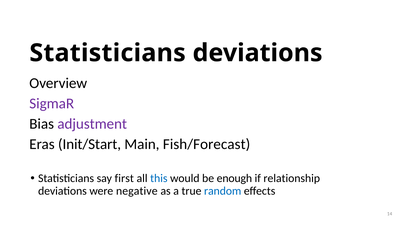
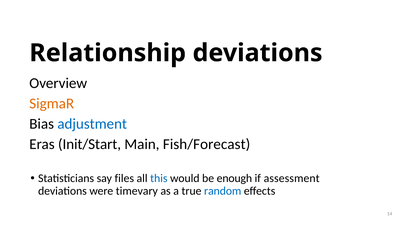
Statisticians at (108, 53): Statisticians -> Relationship
SigmaR colour: purple -> orange
adjustment colour: purple -> blue
first: first -> files
relationship: relationship -> assessment
negative: negative -> timevary
